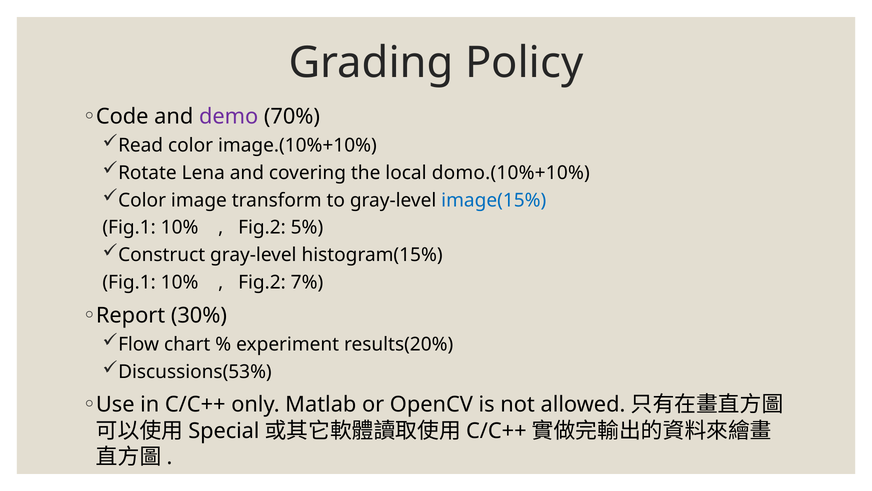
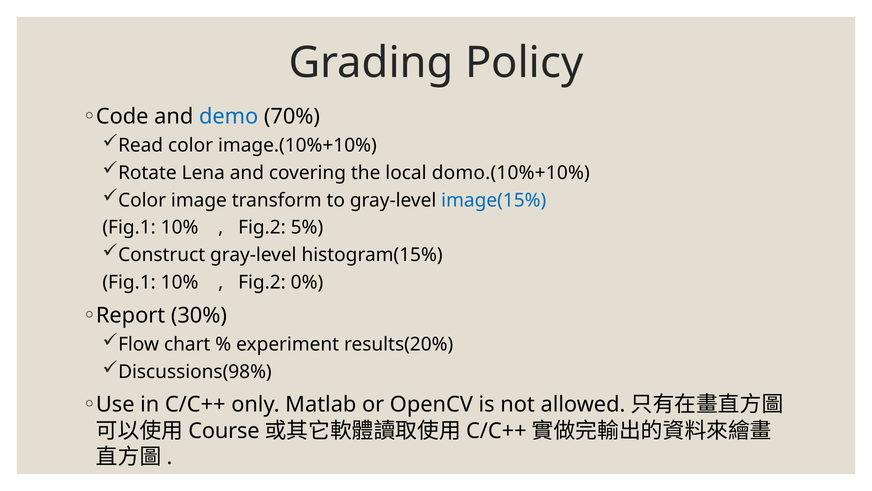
demo colour: purple -> blue
7%: 7% -> 0%
Discussions(53%: Discussions(53% -> Discussions(98%
Special: Special -> Course
